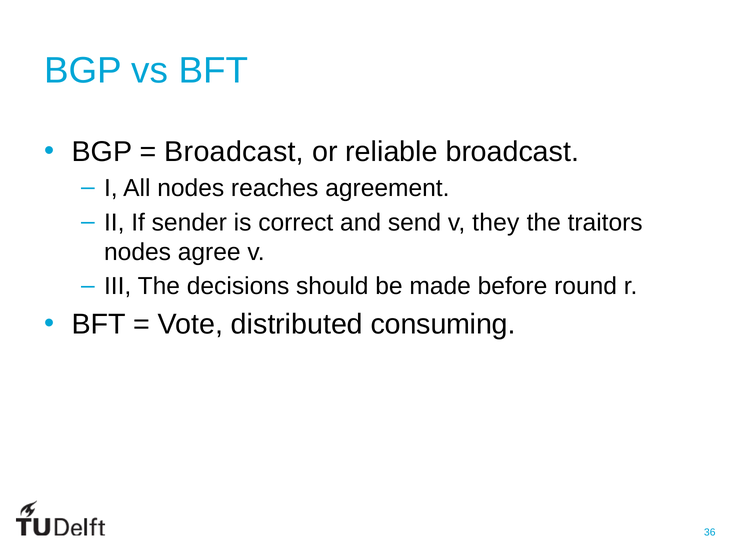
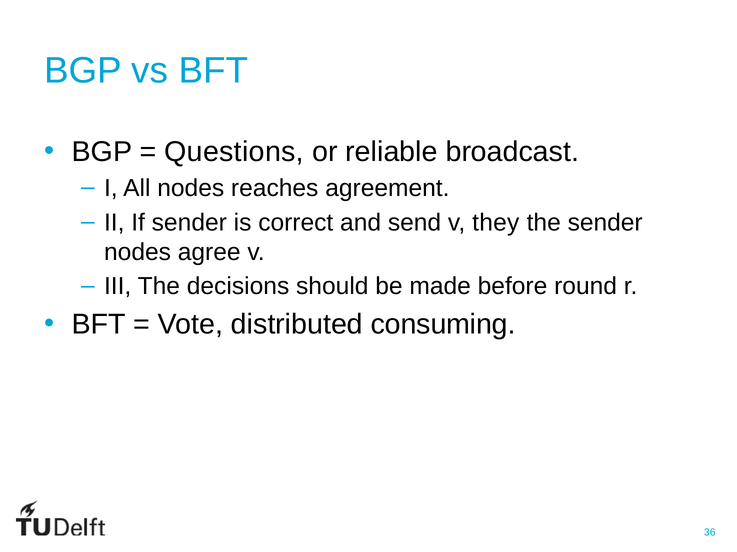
Broadcast at (234, 152): Broadcast -> Questions
the traitors: traitors -> sender
